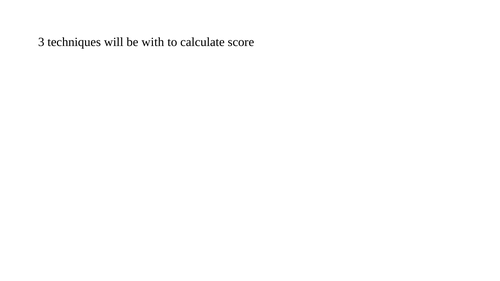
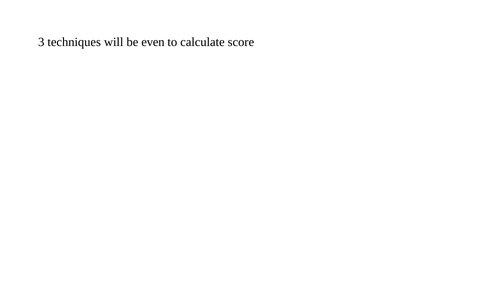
with: with -> even
